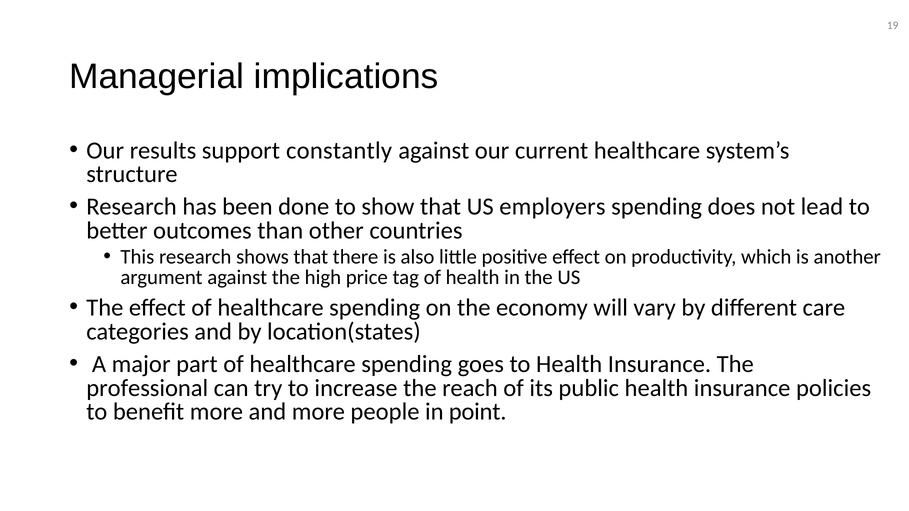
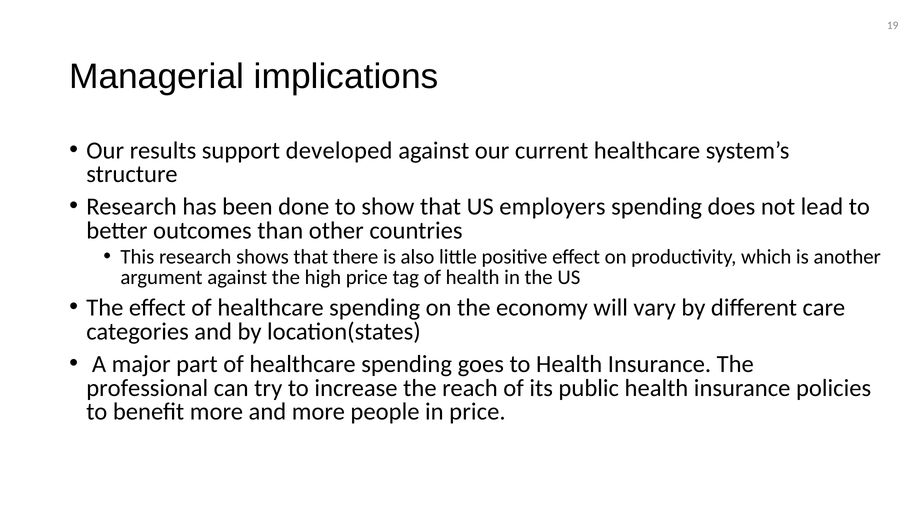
constantly: constantly -> developed
in point: point -> price
